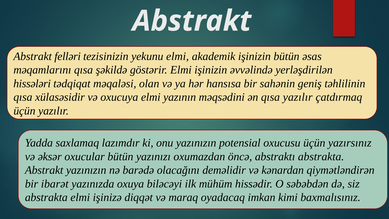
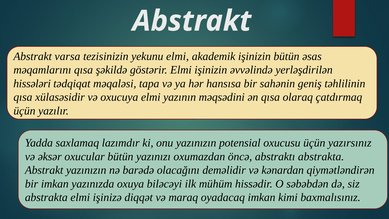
felləri: felləri -> varsa
olan: olan -> tapa
qısa yazılır: yazılır -> olaraq
bir ibarət: ibarət -> imkan
